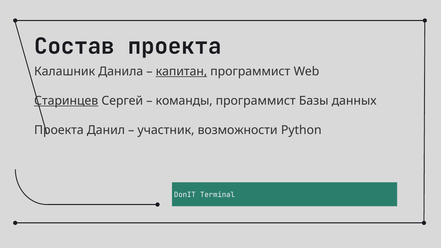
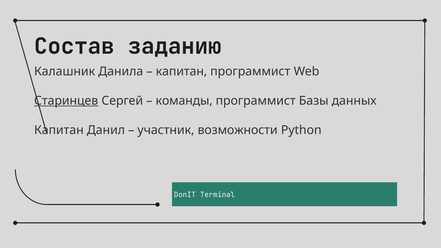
Состав проекта: проекта -> заданию
капитан at (181, 71) underline: present -> none
Проекта at (59, 130): Проекта -> Капитан
